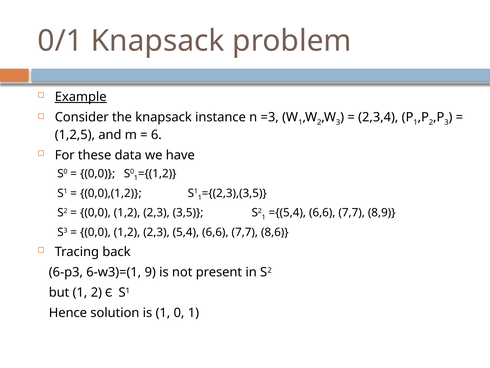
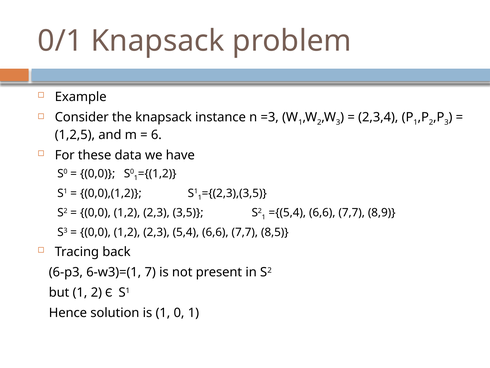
Example underline: present -> none
8,6: 8,6 -> 8,5
9: 9 -> 7
